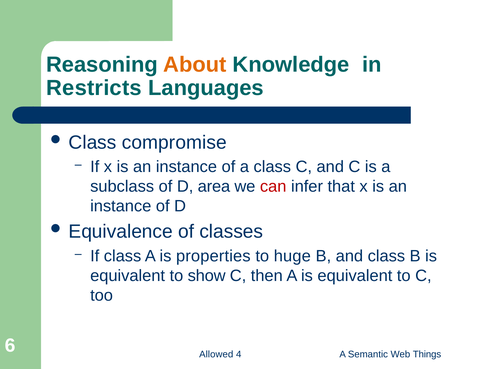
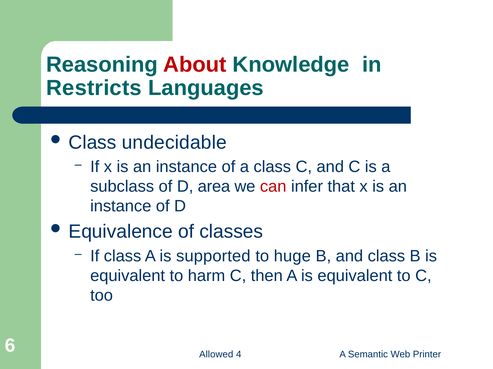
About colour: orange -> red
compromise: compromise -> undecidable
properties: properties -> supported
show: show -> harm
Things: Things -> Printer
